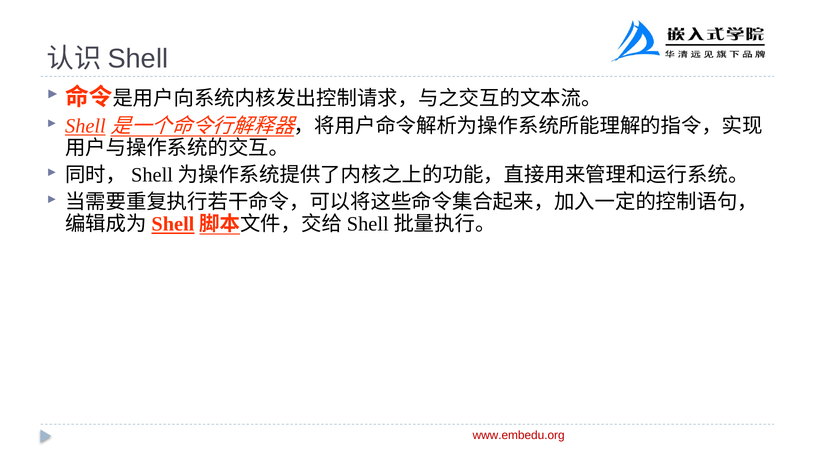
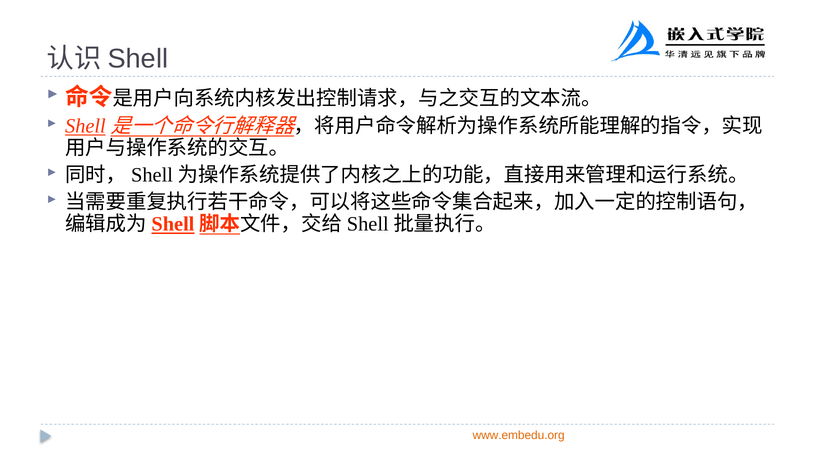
www.embedu.org colour: red -> orange
